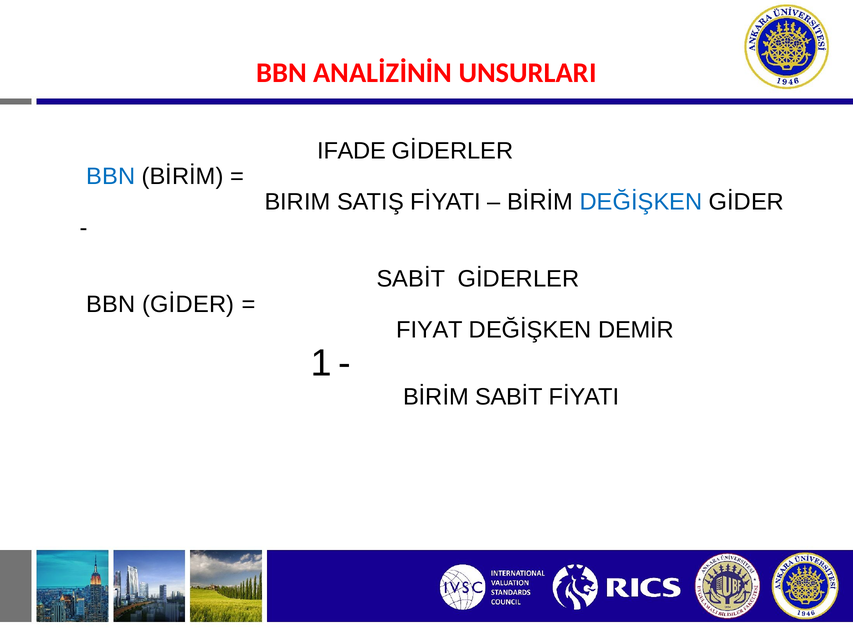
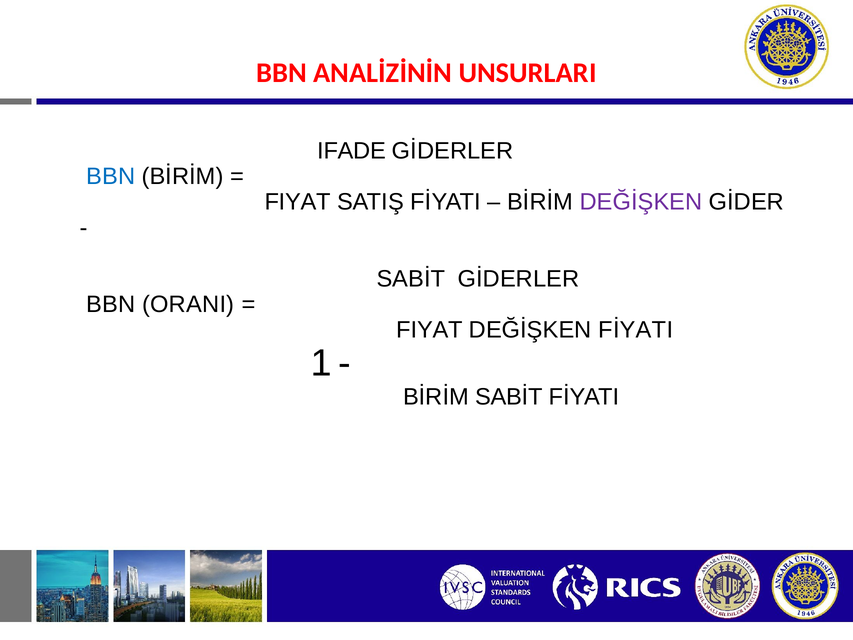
BIRIM at (297, 202): BIRIM -> FIYAT
DEĞİŞKEN at (641, 202) colour: blue -> purple
BBN GİDER: GİDER -> ORANI
DEĞİŞKEN DEMİR: DEMİR -> FİYATI
